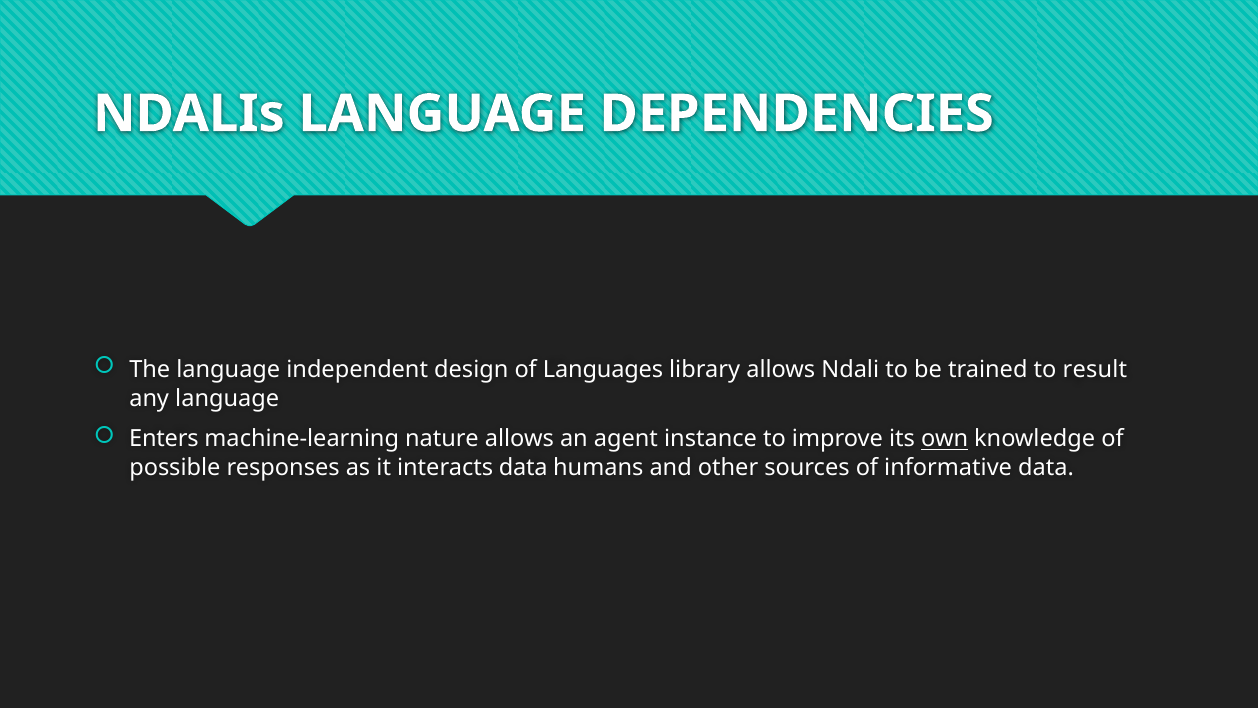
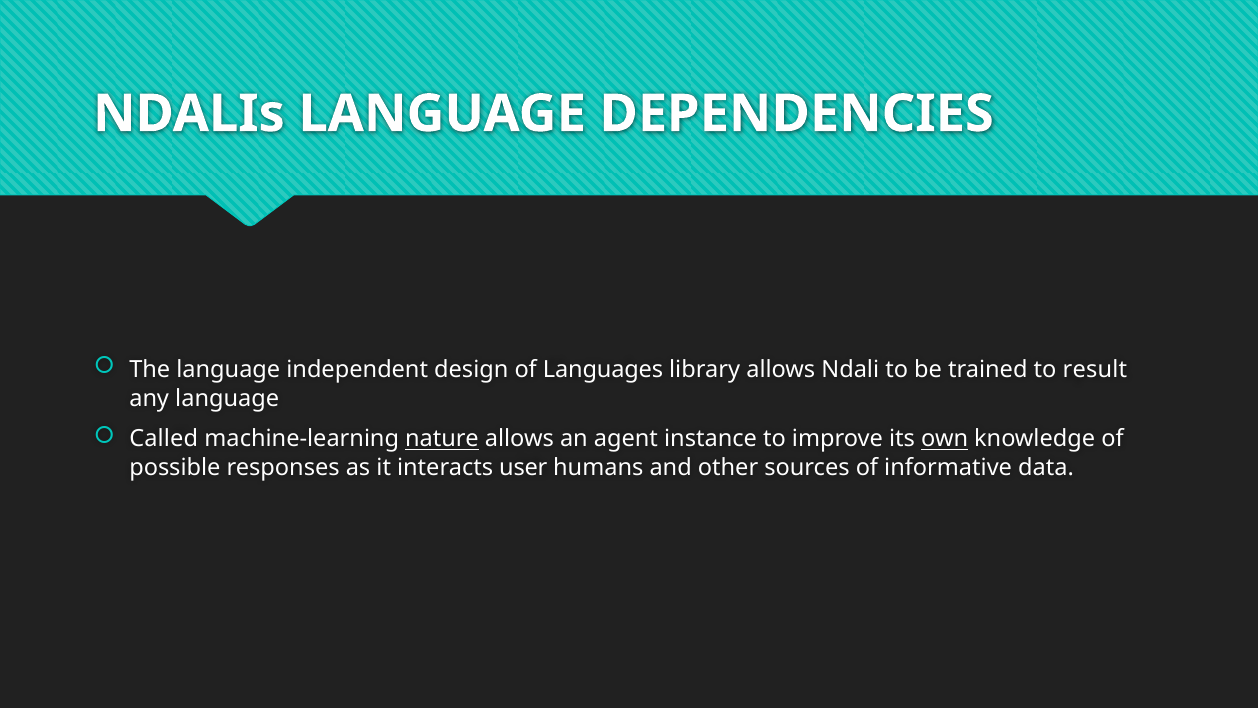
Enters: Enters -> Called
nature underline: none -> present
interacts data: data -> user
